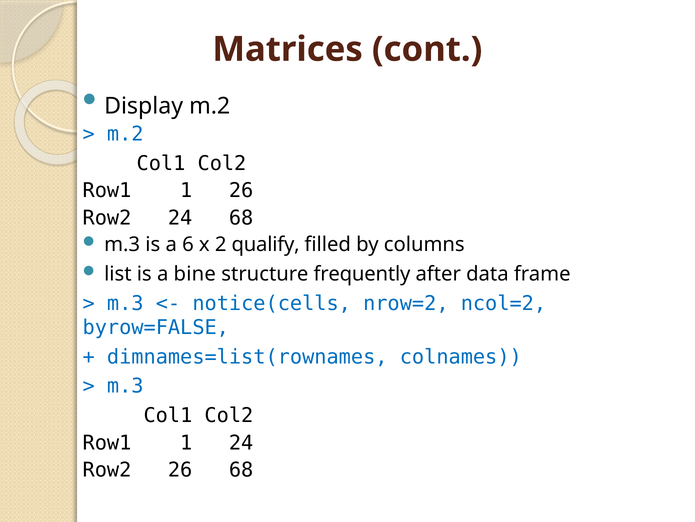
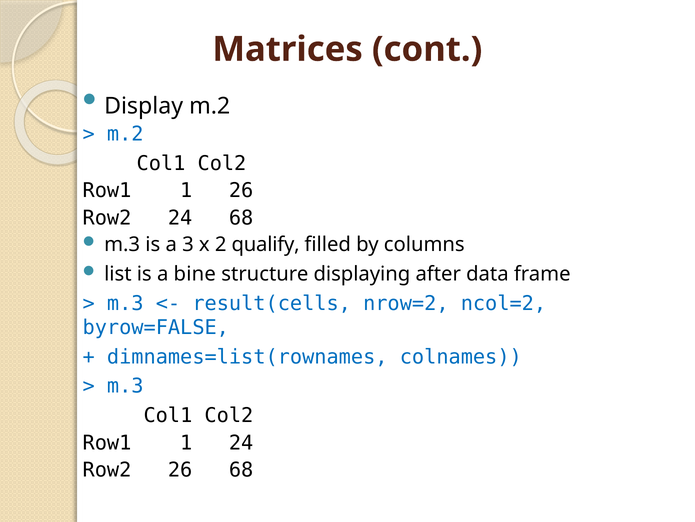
6: 6 -> 3
frequently: frequently -> displaying
notice(cells: notice(cells -> result(cells
